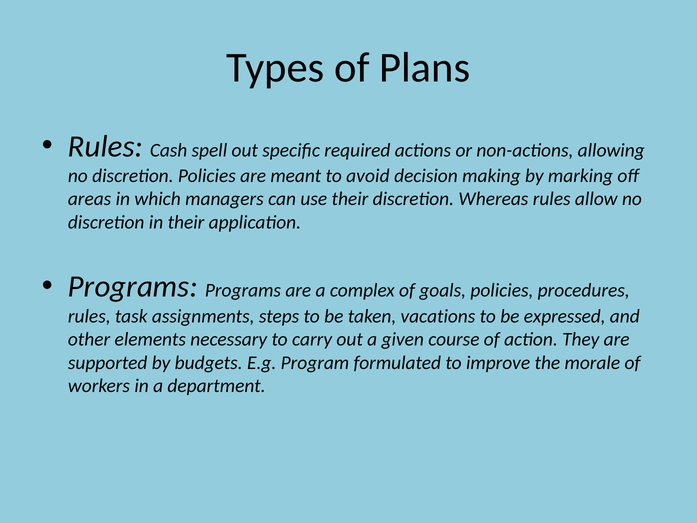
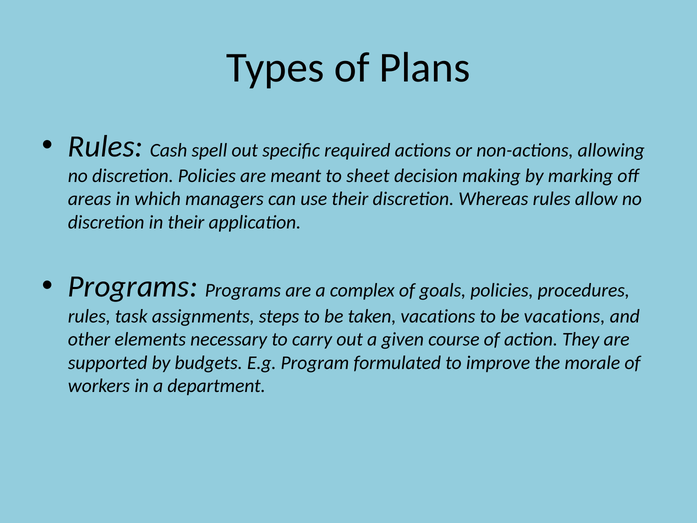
avoid: avoid -> sheet
be expressed: expressed -> vacations
